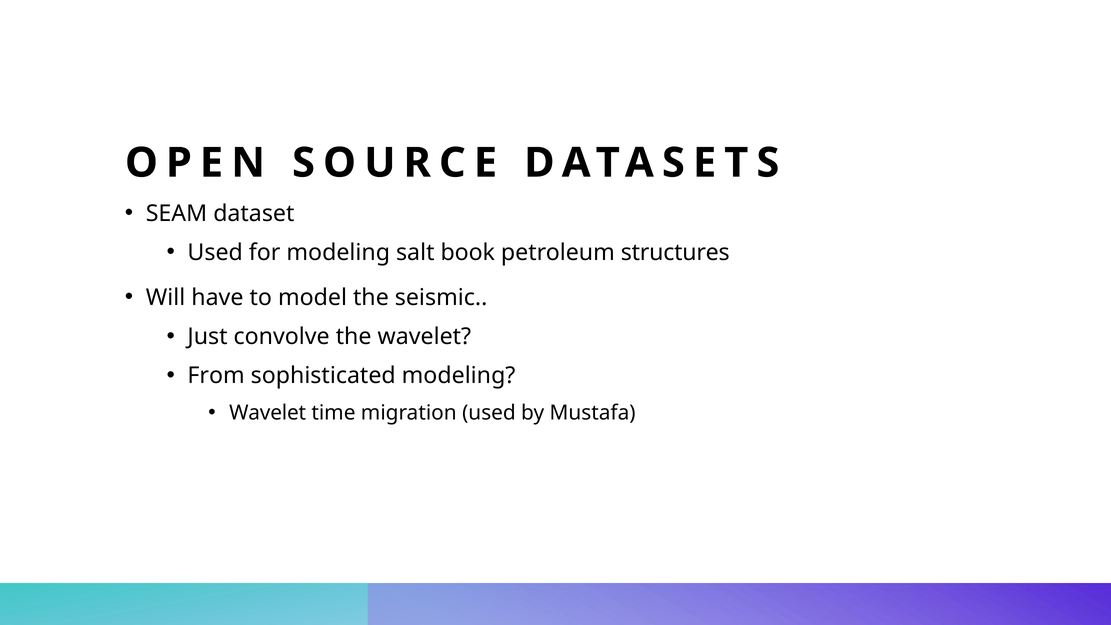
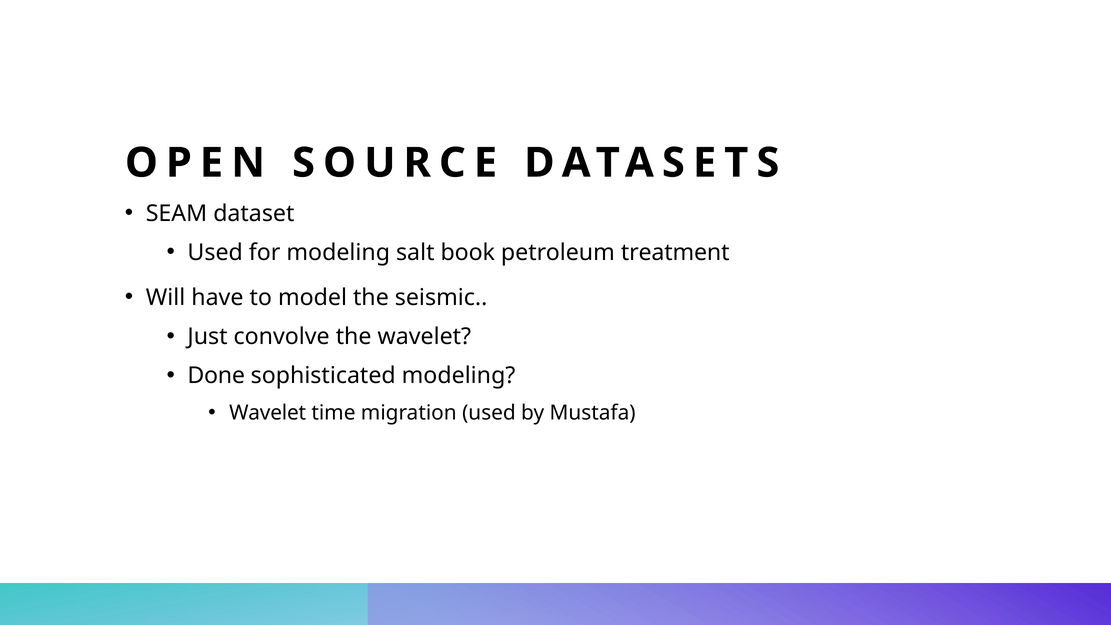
structures: structures -> treatment
From: From -> Done
